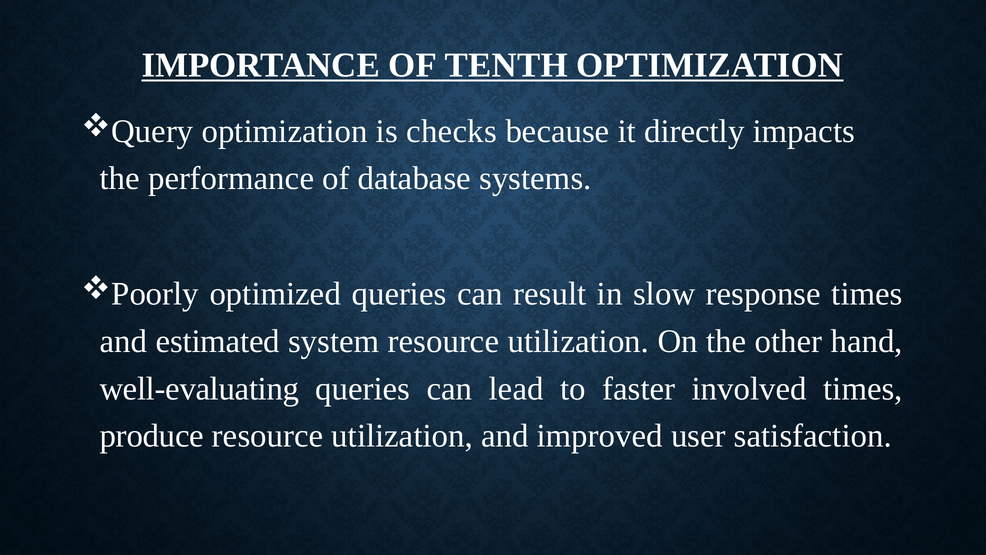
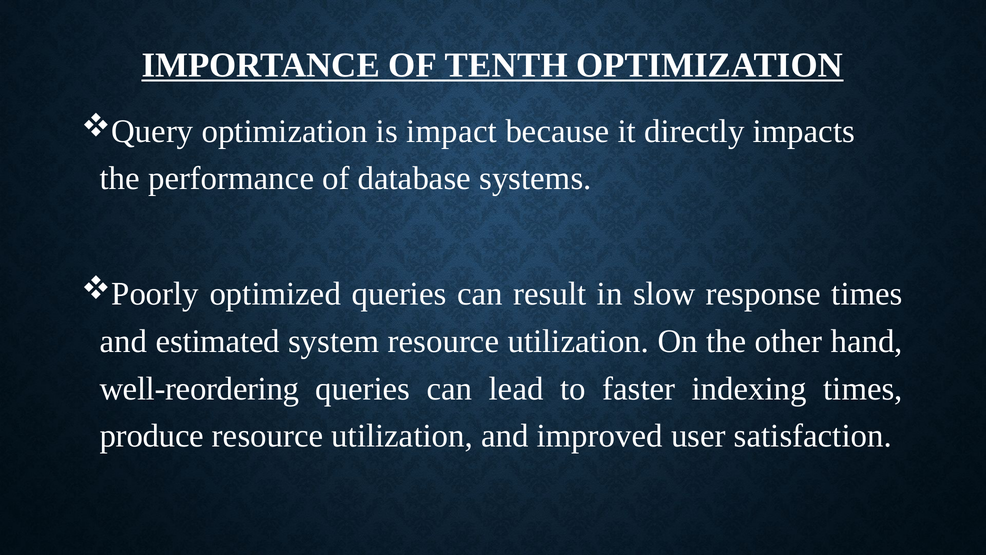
checks: checks -> impact
well-evaluating: well-evaluating -> well-reordering
involved: involved -> indexing
